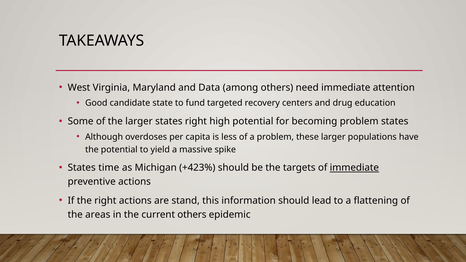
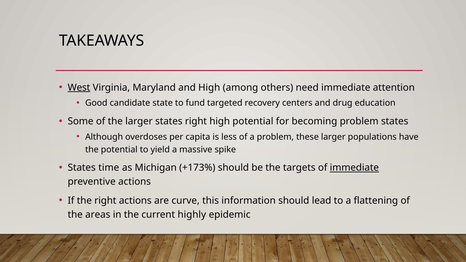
West underline: none -> present
and Data: Data -> High
+423%: +423% -> +173%
stand: stand -> curve
current others: others -> highly
